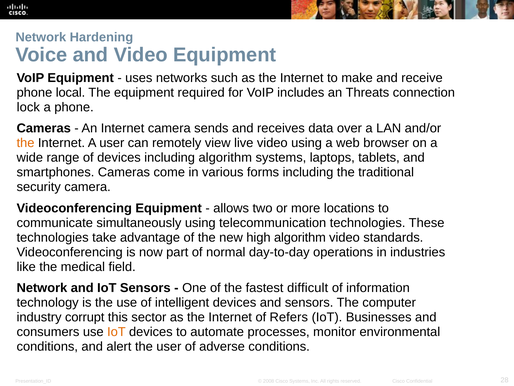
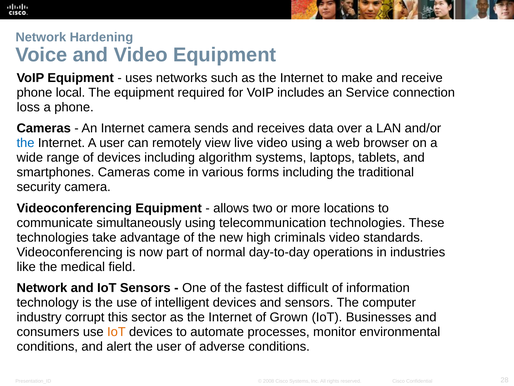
Threats: Threats -> Service
lock: lock -> loss
the at (26, 143) colour: orange -> blue
high algorithm: algorithm -> criminals
Refers: Refers -> Grown
